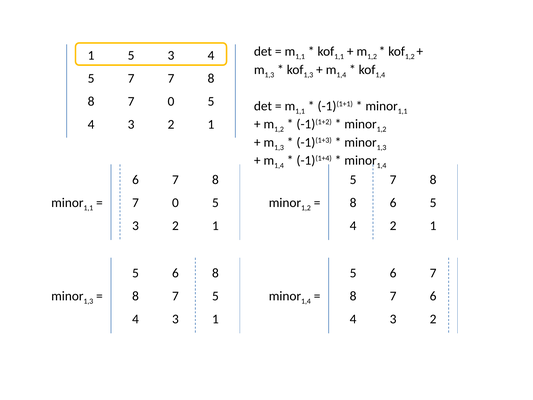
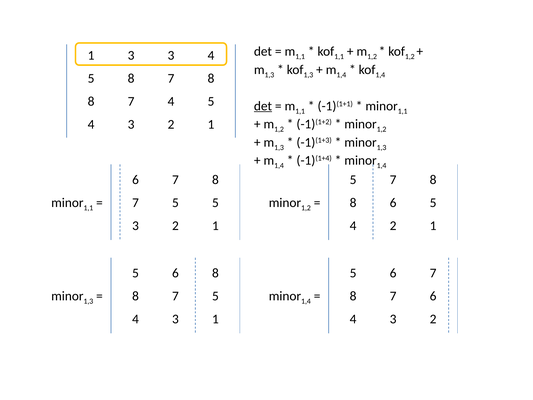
5 at (131, 55): 5 -> 3
7 at (131, 78): 7 -> 8
0 at (171, 101): 0 -> 4
det at (263, 106) underline: none -> present
0 at (175, 203): 0 -> 5
